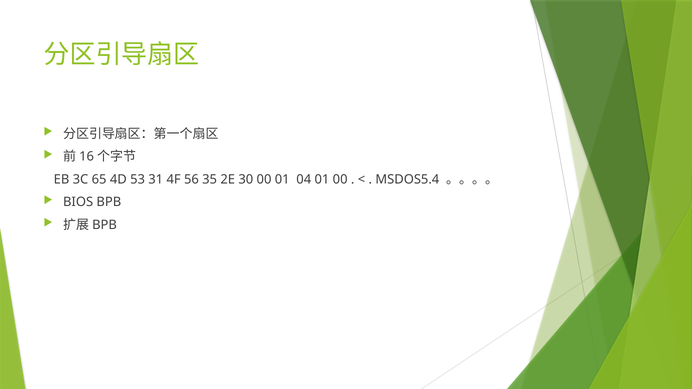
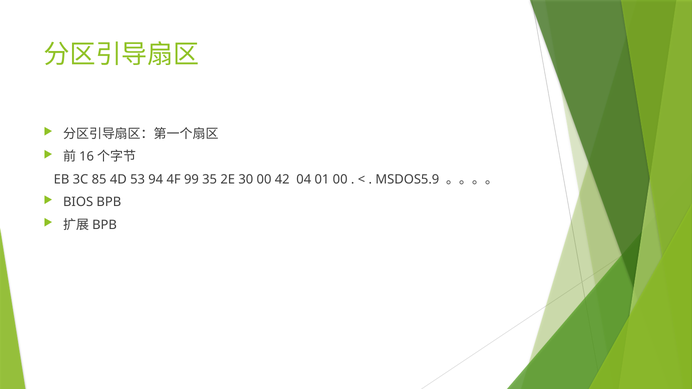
65: 65 -> 85
31: 31 -> 94
56: 56 -> 99
00 01: 01 -> 42
MSDOS5.4: MSDOS5.4 -> MSDOS5.9
